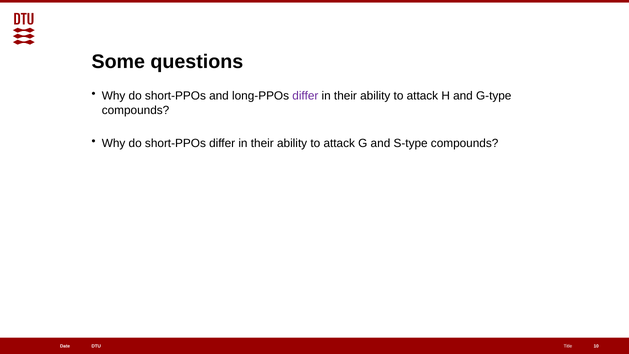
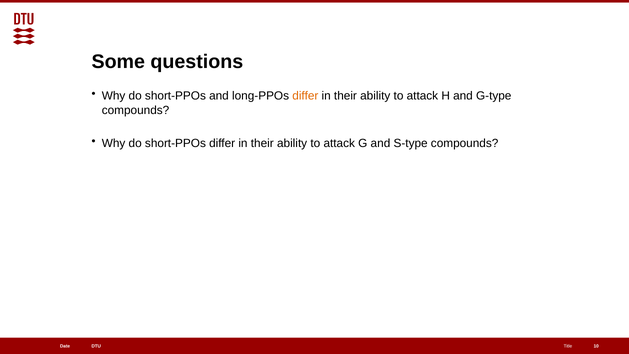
differ at (305, 96) colour: purple -> orange
